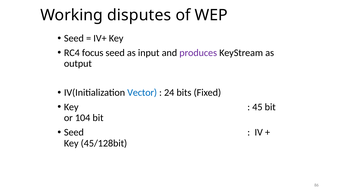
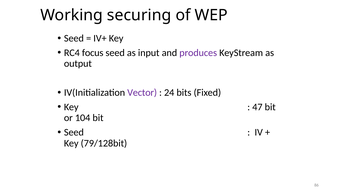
disputes: disputes -> securing
Vector colour: blue -> purple
45: 45 -> 47
45/128bit: 45/128bit -> 79/128bit
